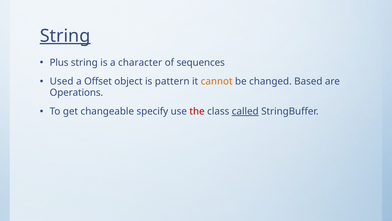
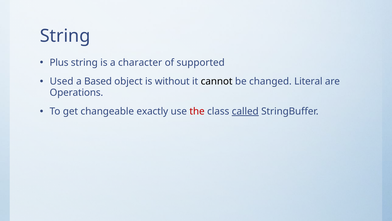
String at (65, 36) underline: present -> none
sequences: sequences -> supported
Offset: Offset -> Based
pattern: pattern -> without
cannot colour: orange -> black
Based: Based -> Literal
specify: specify -> exactly
